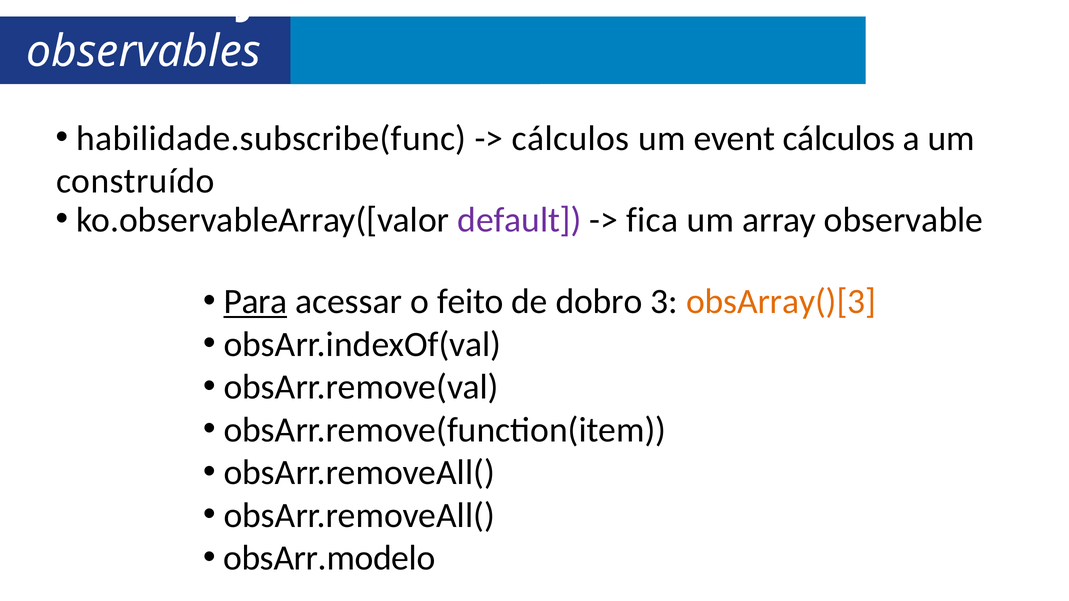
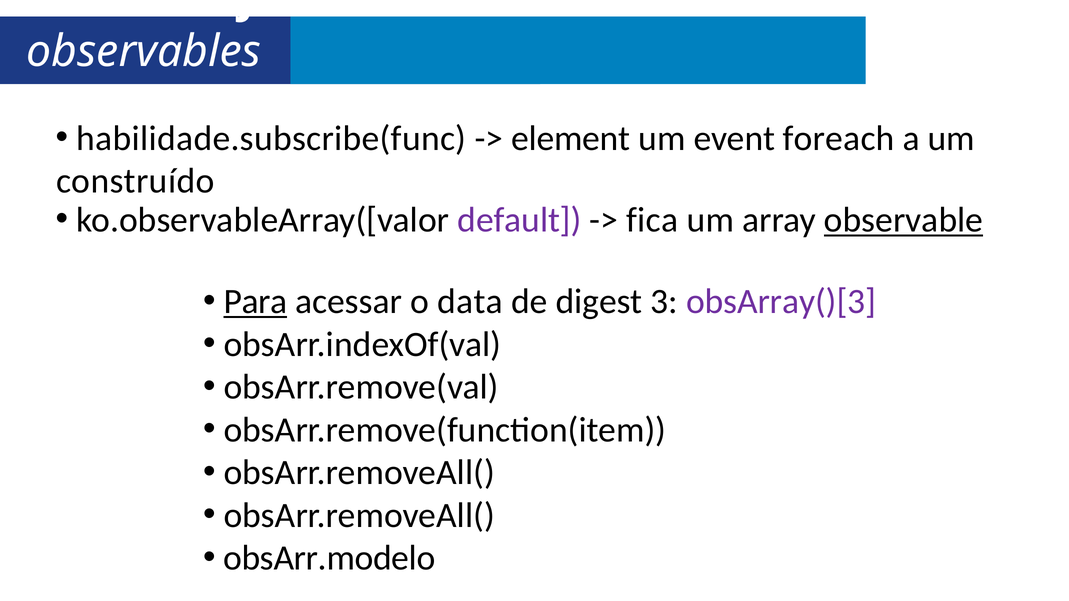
cálculos at (571, 138): cálculos -> element
event cálculos: cálculos -> foreach
observable underline: none -> present
feito: feito -> data
dobro: dobro -> digest
obsArray()[3 colour: orange -> purple
